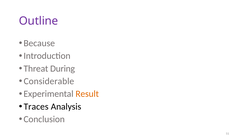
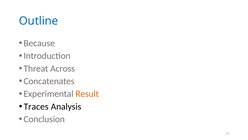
Outline colour: purple -> blue
During: During -> Across
Considerable: Considerable -> Concatenates
